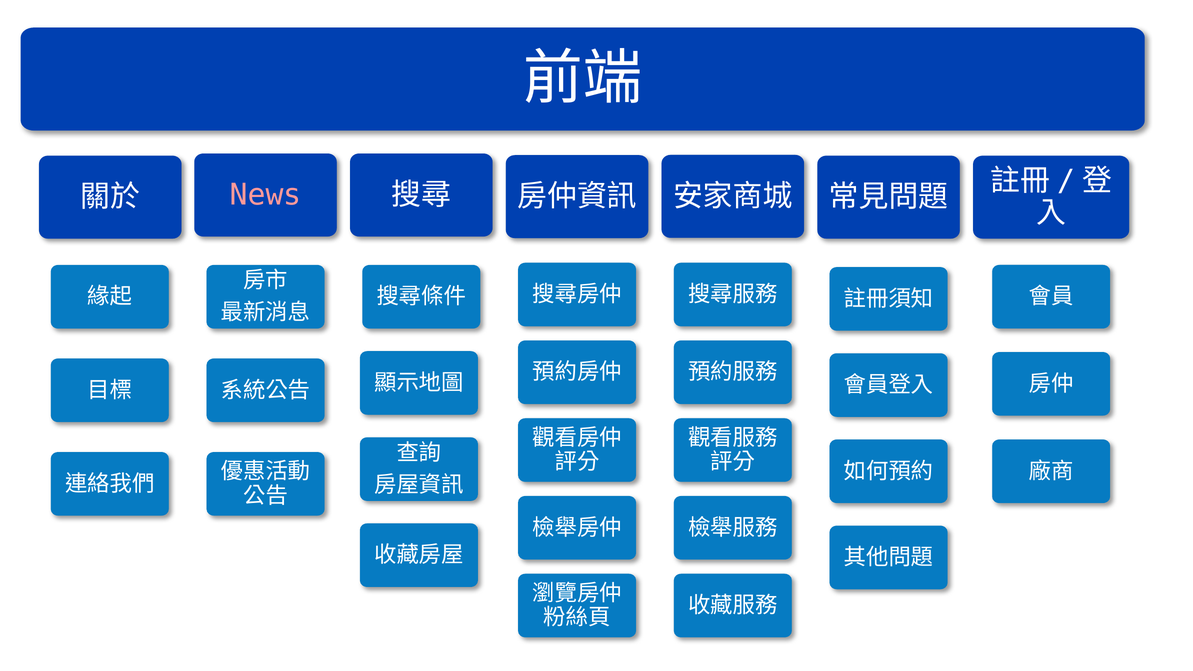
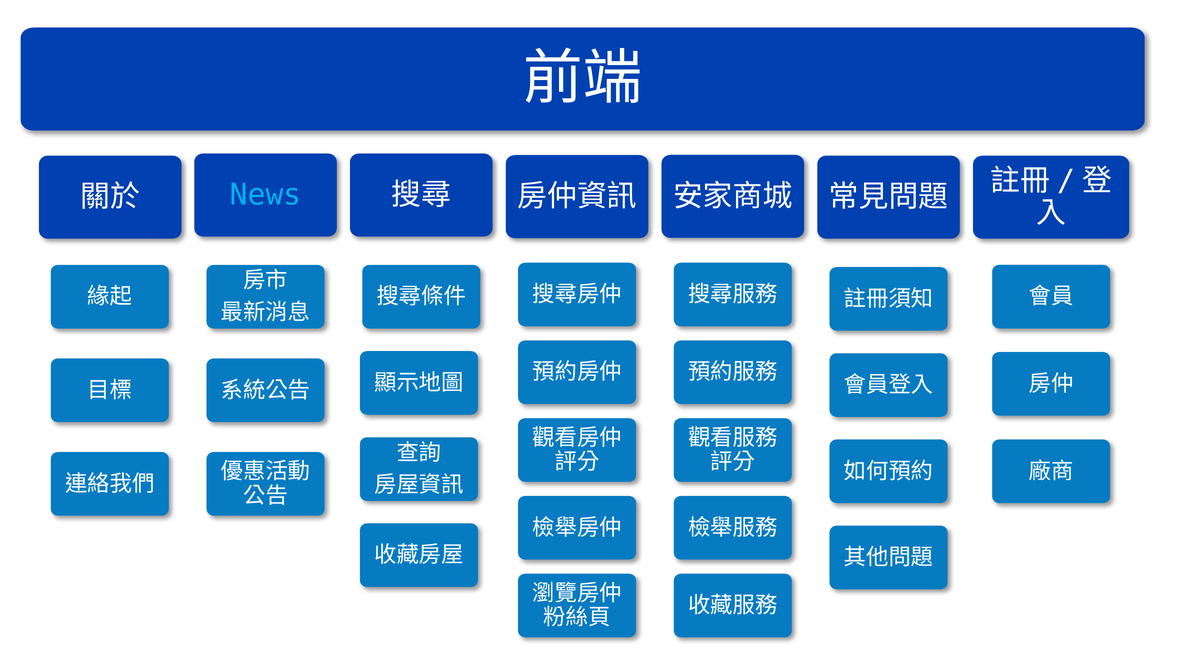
News colour: pink -> light blue
